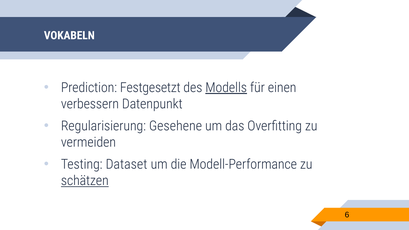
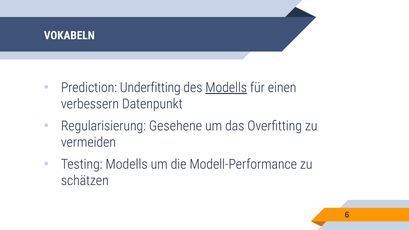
Festgesetzt: Festgesetzt -> Underfitting
Testing Dataset: Dataset -> Modells
schätzen underline: present -> none
